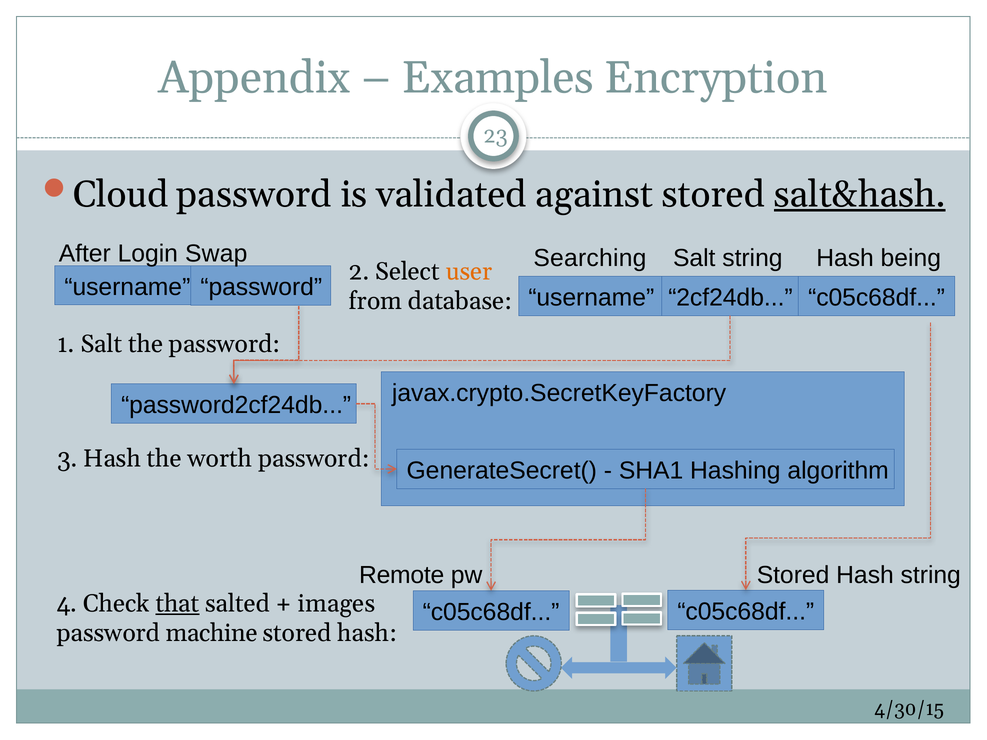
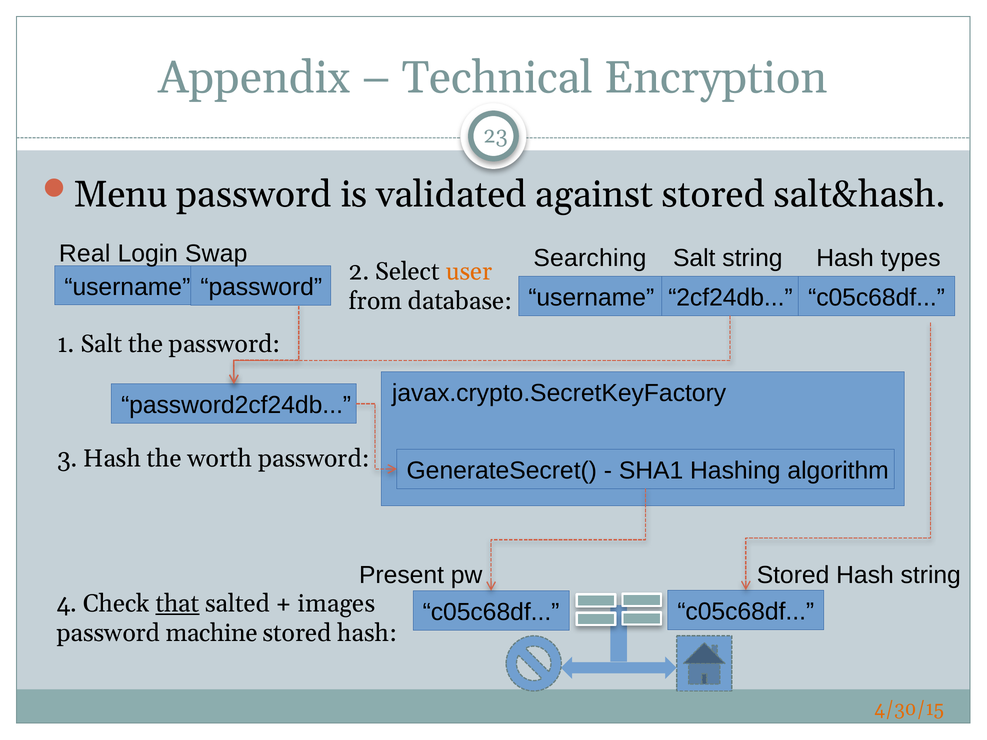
Examples: Examples -> Technical
Cloud: Cloud -> Menu
salt&hash underline: present -> none
After: After -> Real
being: being -> types
Remote: Remote -> Present
4/30/15 colour: black -> orange
